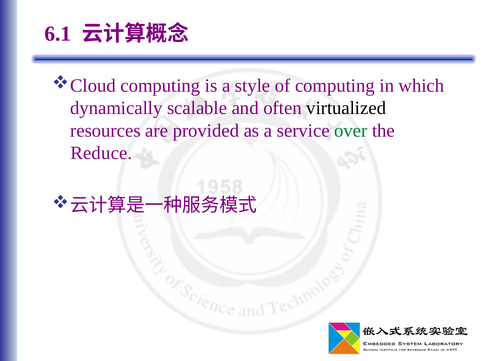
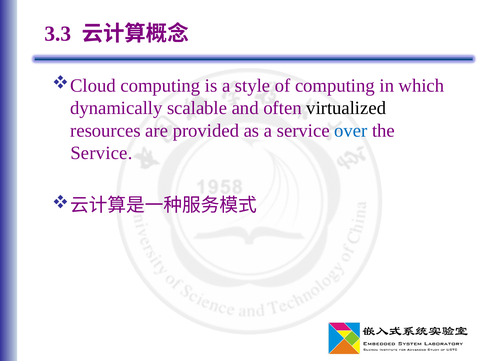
6.1: 6.1 -> 3.3
over colour: green -> blue
Reduce at (101, 153): Reduce -> Service
